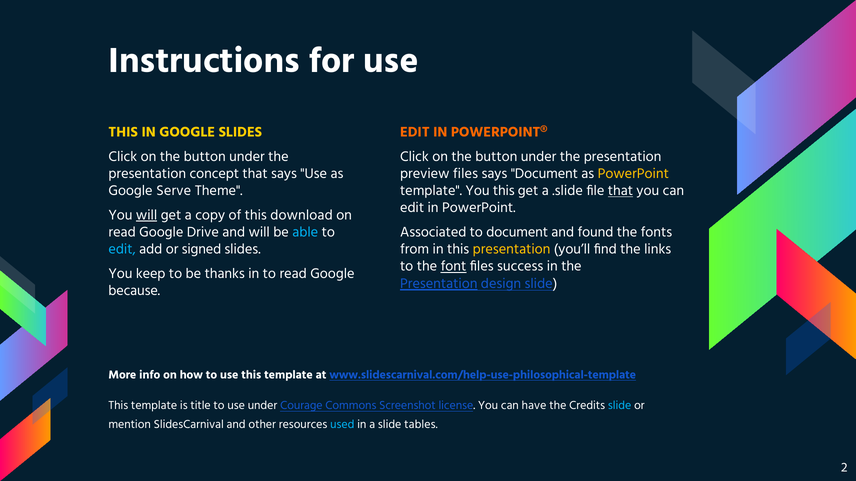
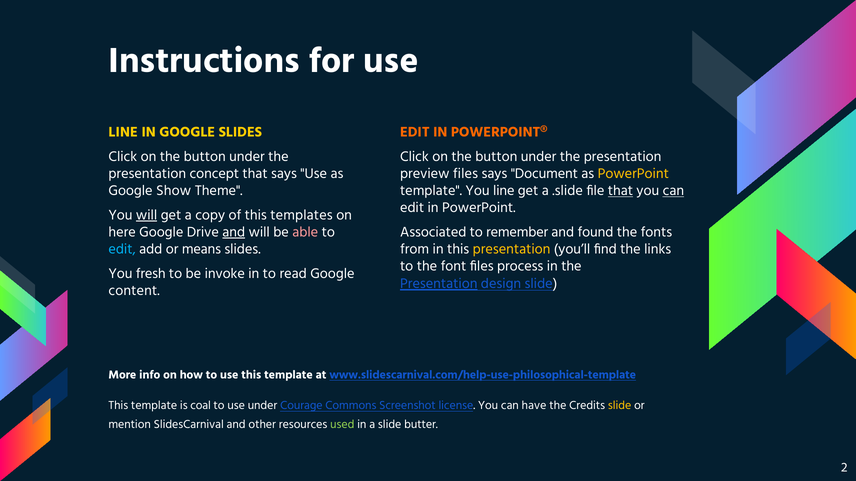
THIS at (123, 132): THIS -> LINE
Serve: Serve -> Show
You this: this -> line
can at (673, 191) underline: none -> present
download: download -> templates
read at (122, 232): read -> here
and at (234, 232) underline: none -> present
able colour: light blue -> pink
to document: document -> remember
signed: signed -> means
font underline: present -> none
success: success -> process
keep: keep -> fresh
thanks: thanks -> invoke
because: because -> content
title: title -> coal
slide at (620, 406) colour: light blue -> yellow
used colour: light blue -> light green
tables: tables -> butter
